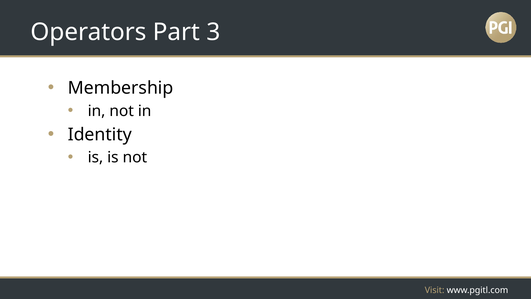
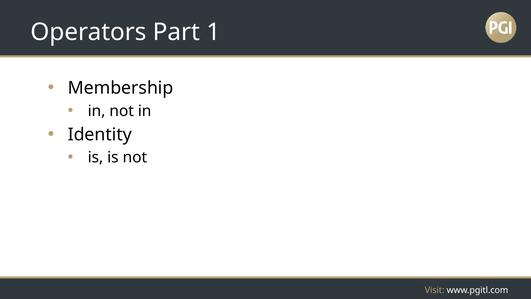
3: 3 -> 1
